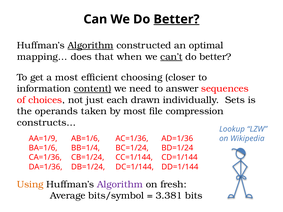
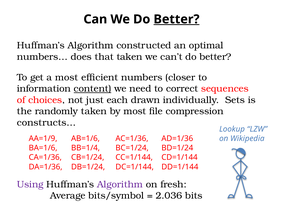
Algorithm at (91, 45) underline: present -> none
mapping…: mapping… -> numbers…
that when: when -> taken
can’t underline: present -> none
choosing: choosing -> numbers
answer: answer -> correct
operands: operands -> randomly
Using colour: orange -> purple
3.381: 3.381 -> 2.036
